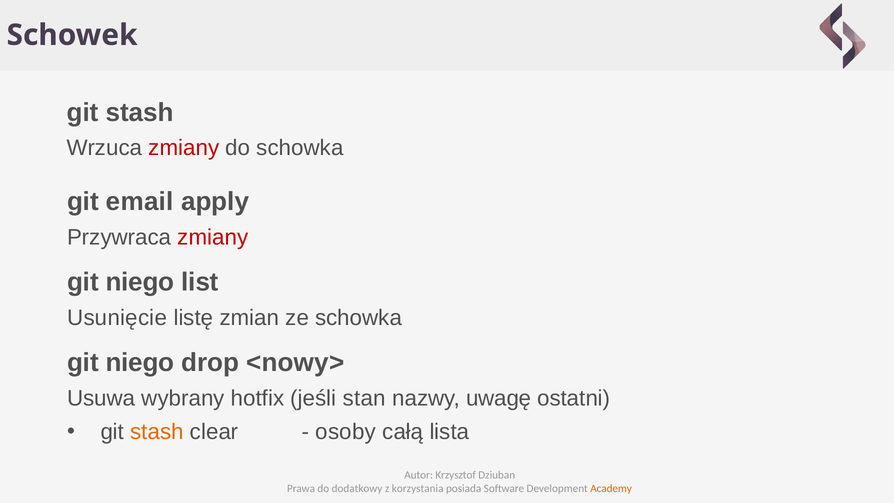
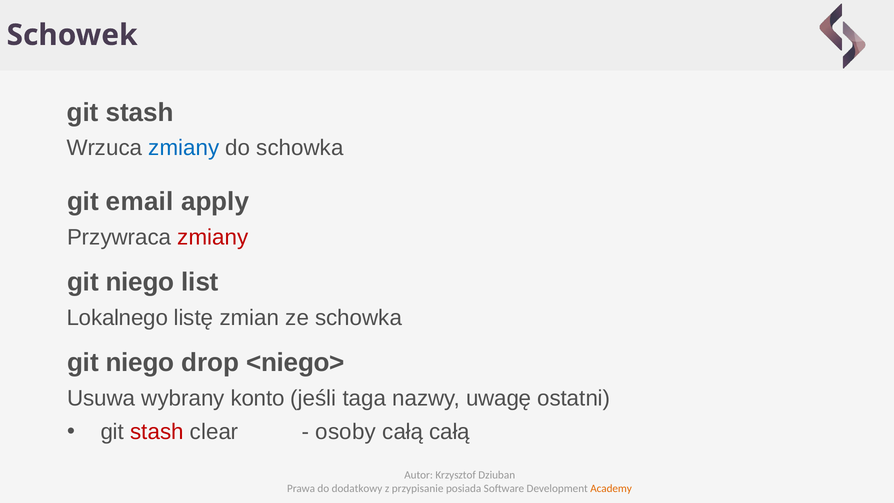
zmiany at (184, 148) colour: red -> blue
Usunięcie: Usunięcie -> Lokalnego
<nowy>: <nowy> -> <niego>
hotfix: hotfix -> konto
stan: stan -> taga
stash at (157, 432) colour: orange -> red
całą lista: lista -> całą
korzystania: korzystania -> przypisanie
